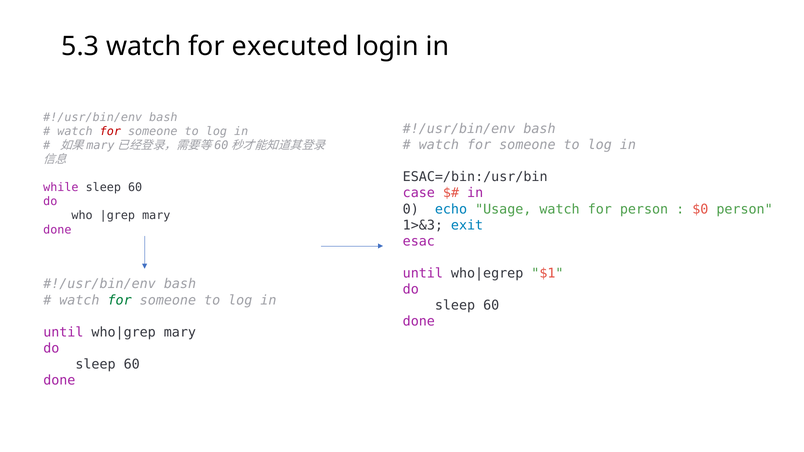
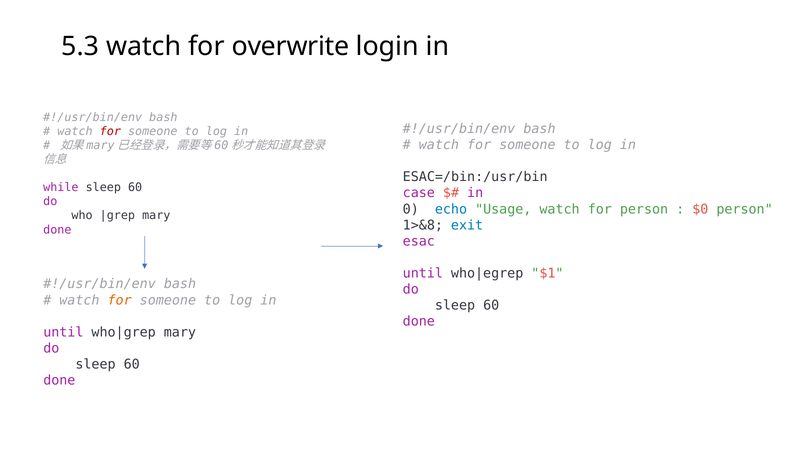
executed: executed -> overwrite
1>&3: 1>&3 -> 1>&8
for at (120, 300) colour: green -> orange
